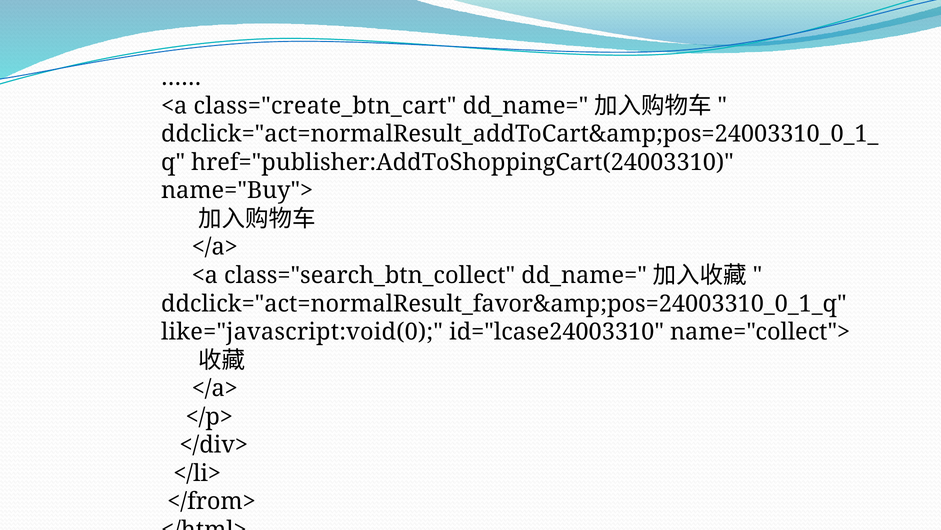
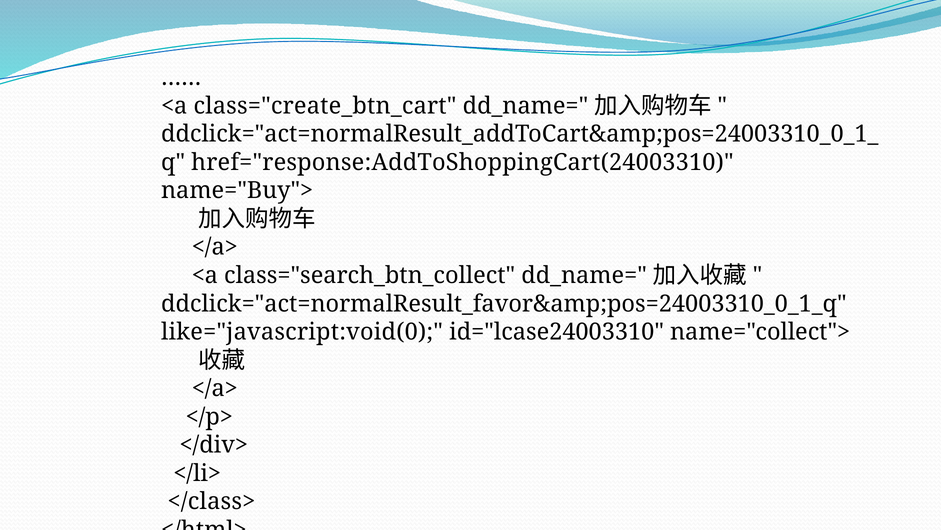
href="publisher:AddToShoppingCart(24003310: href="publisher:AddToShoppingCart(24003310 -> href="response:AddToShoppingCart(24003310
</from>: </from> -> </class>
